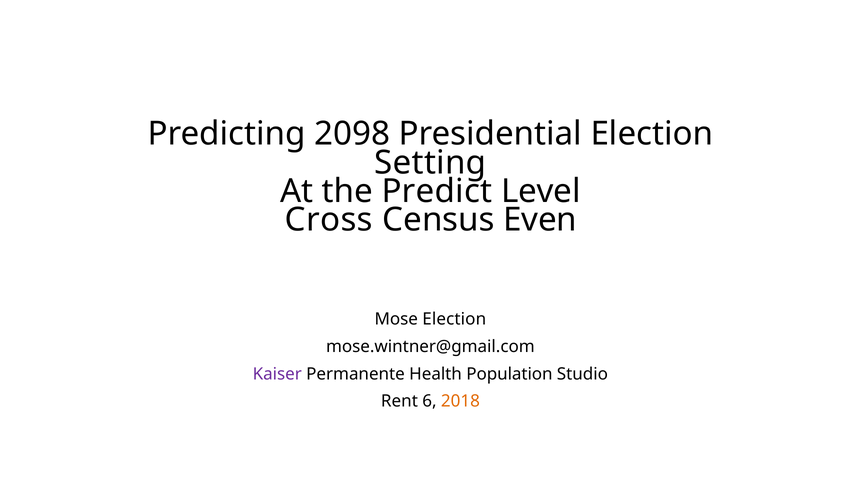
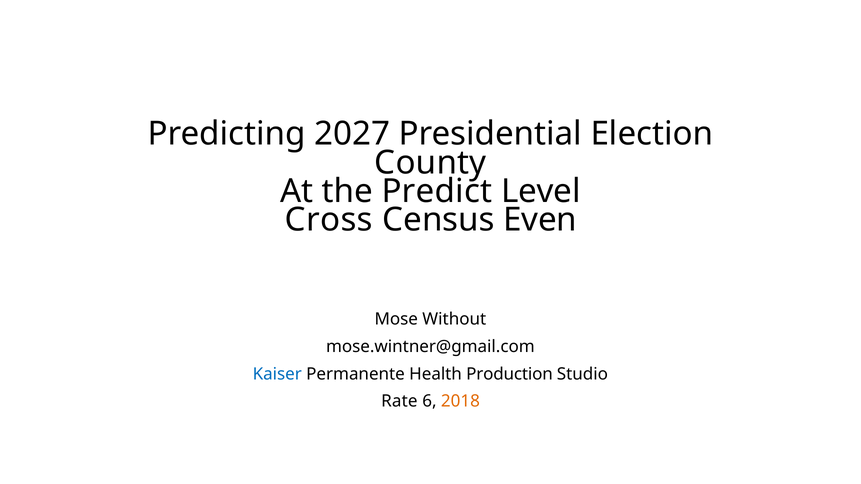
2098: 2098 -> 2027
Setting: Setting -> County
Mose Election: Election -> Without
Kaiser colour: purple -> blue
Population: Population -> Production
Rent: Rent -> Rate
